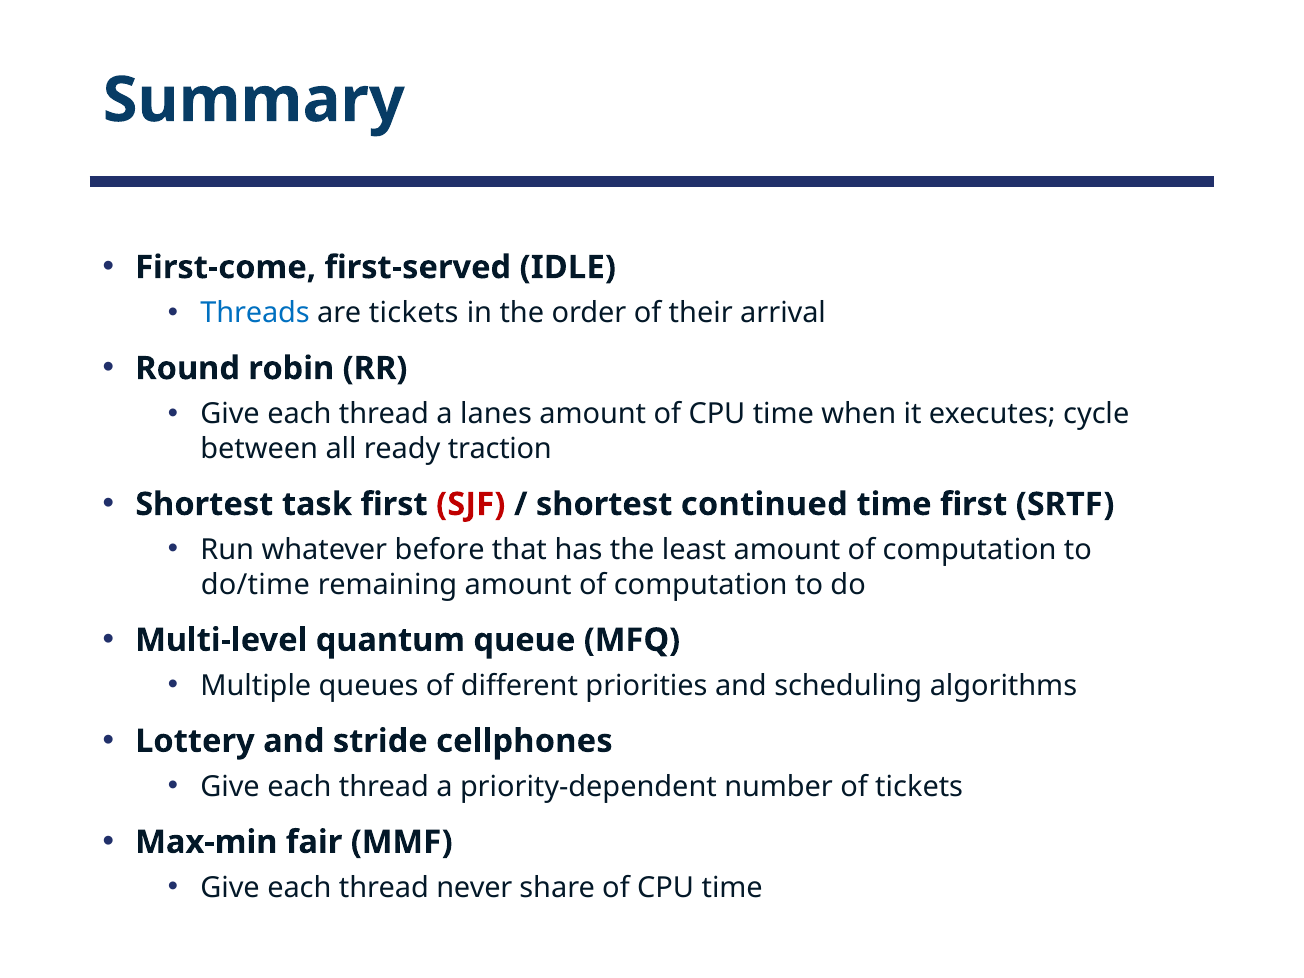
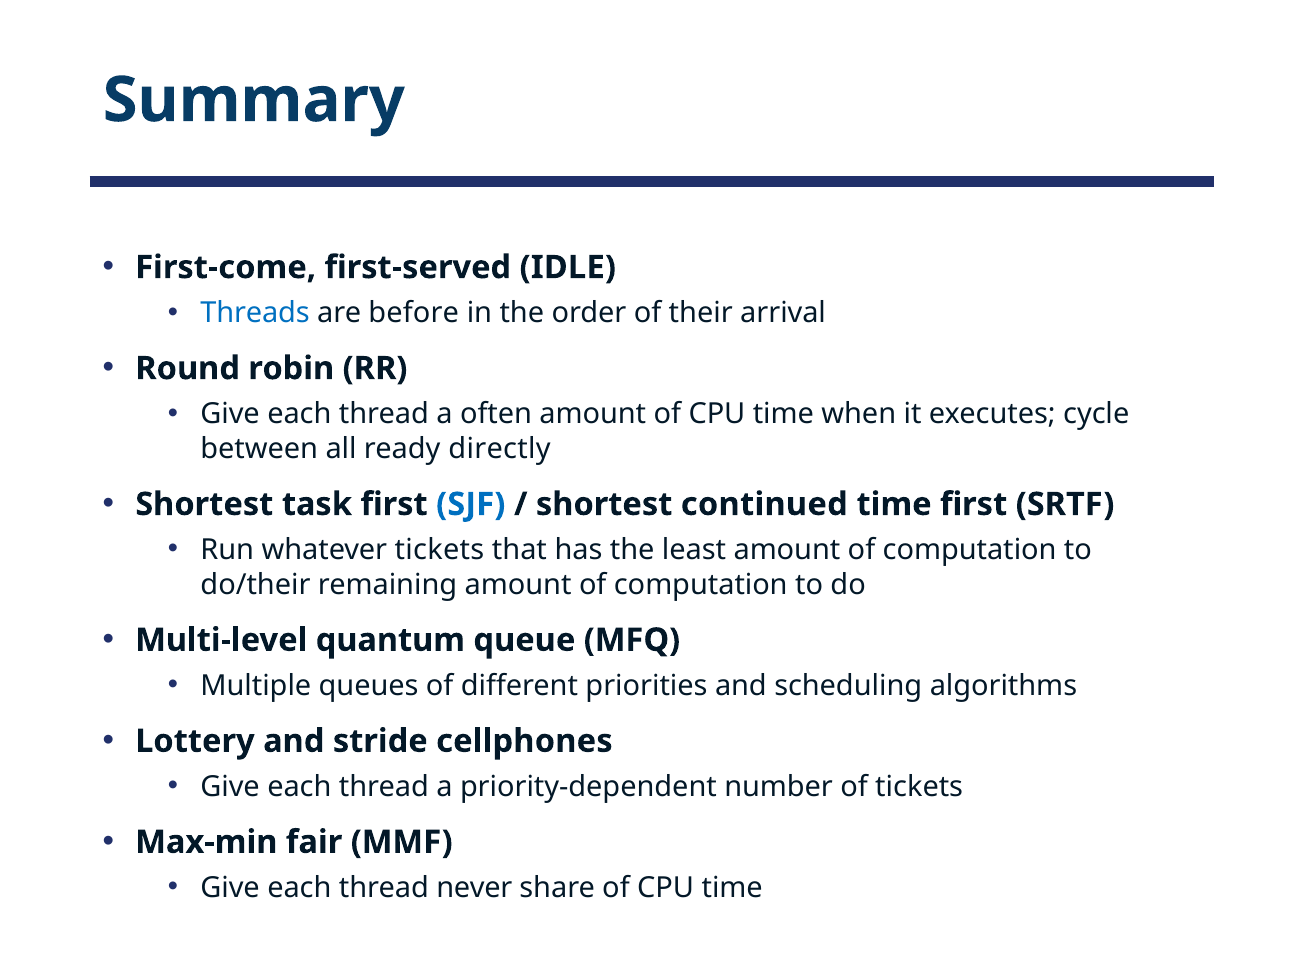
are tickets: tickets -> before
lanes: lanes -> often
traction: traction -> directly
SJF colour: red -> blue
whatever before: before -> tickets
do/time: do/time -> do/their
